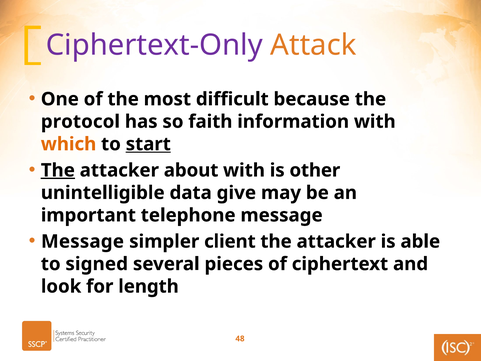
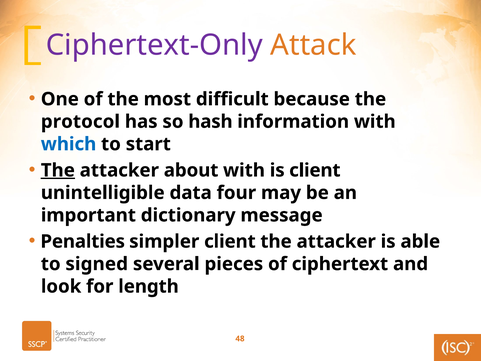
faith: faith -> hash
which colour: orange -> blue
start underline: present -> none
is other: other -> client
give: give -> four
telephone: telephone -> dictionary
Message at (83, 241): Message -> Penalties
